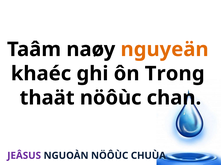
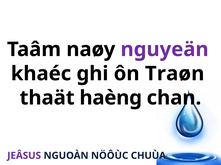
nguyeän colour: orange -> purple
Trong: Trong -> Traøn
thaät nöôùc: nöôùc -> haèng
